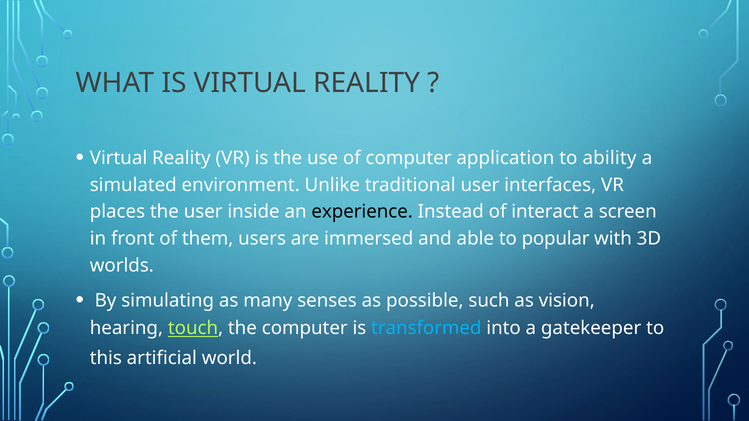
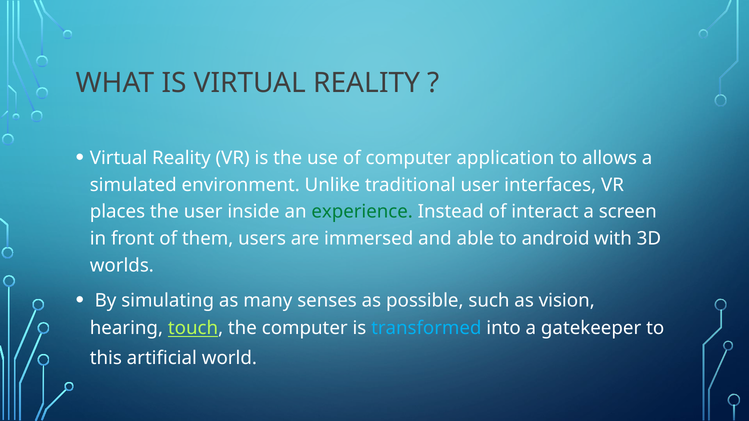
ability: ability -> allows
experience colour: black -> green
popular: popular -> android
